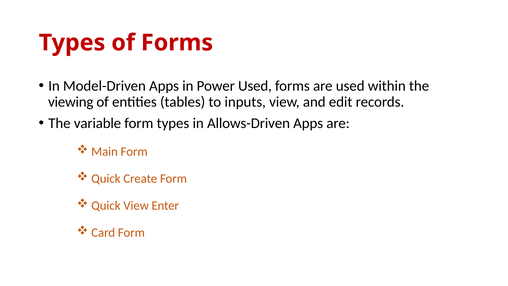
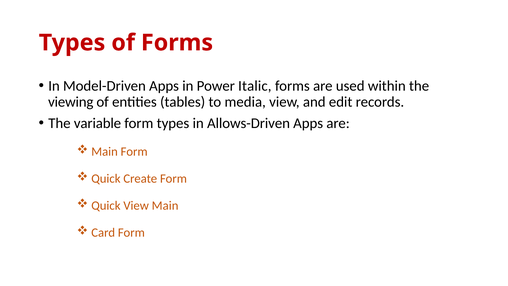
Power Used: Used -> Italic
inputs: inputs -> media
View Enter: Enter -> Main
